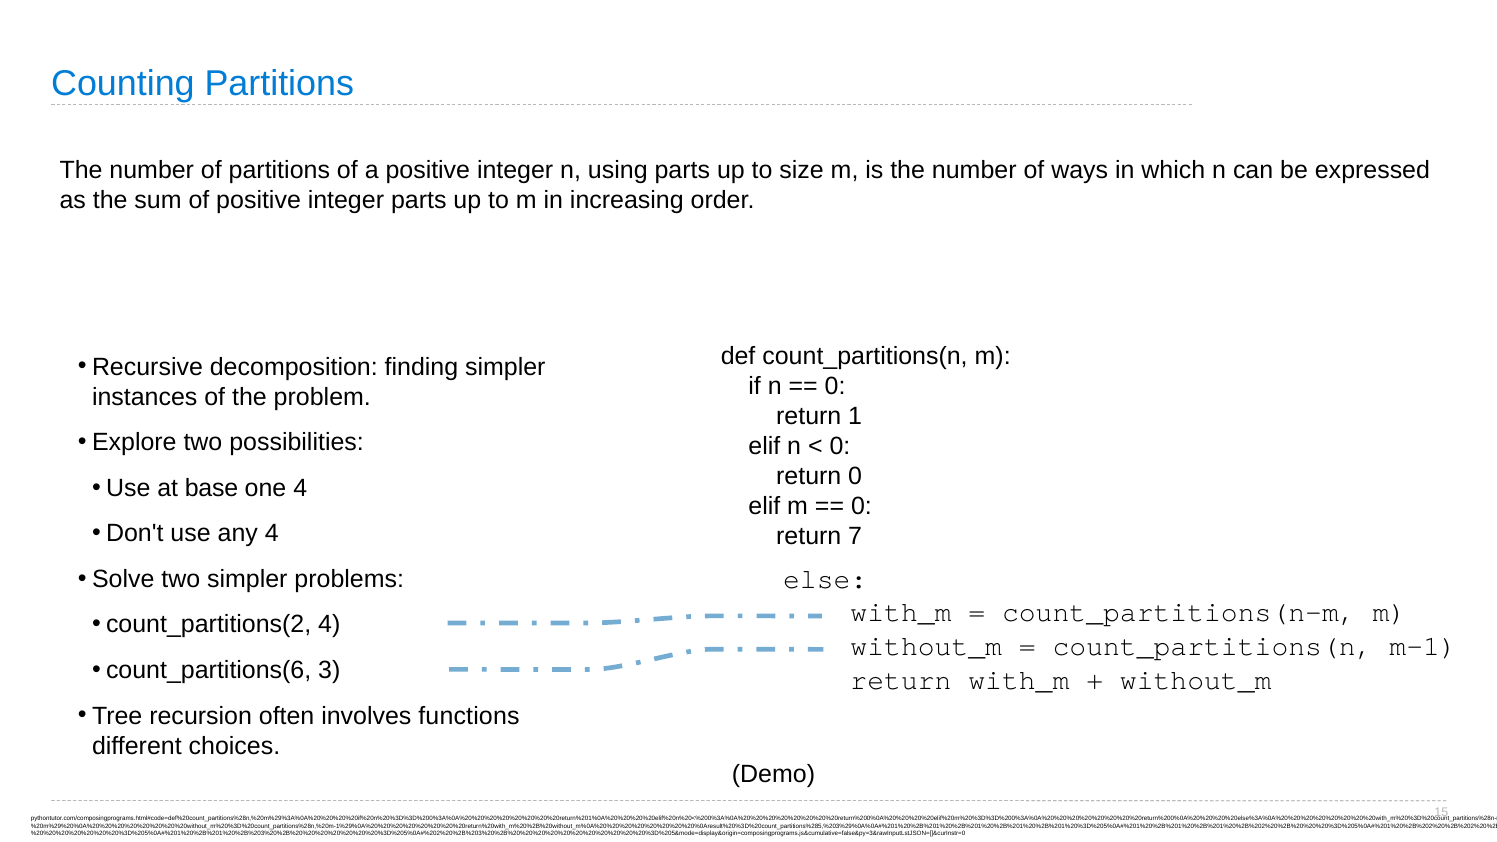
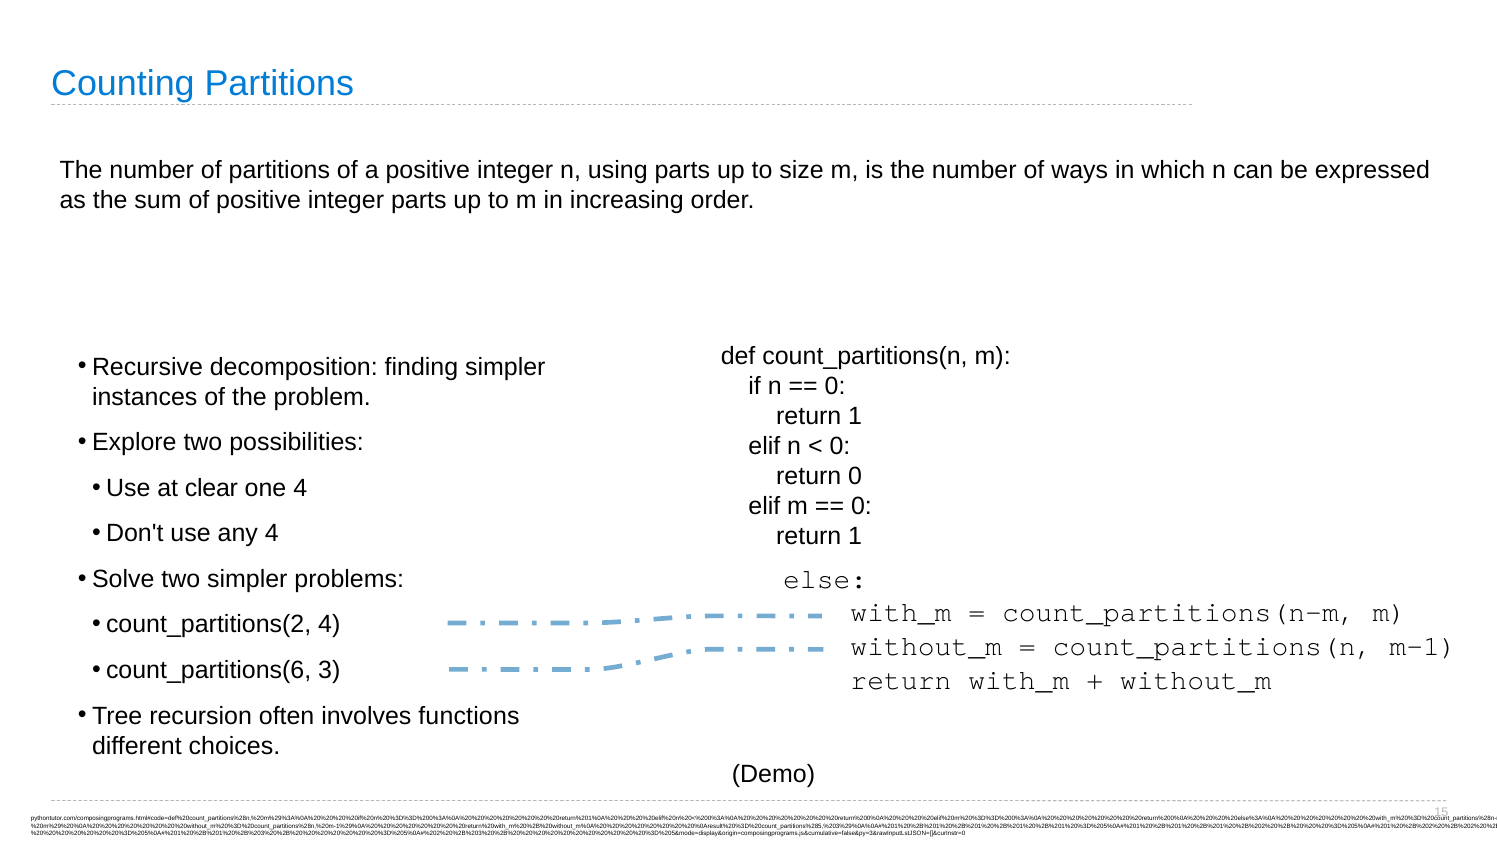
base: base -> clear
7 at (855, 536): 7 -> 1
